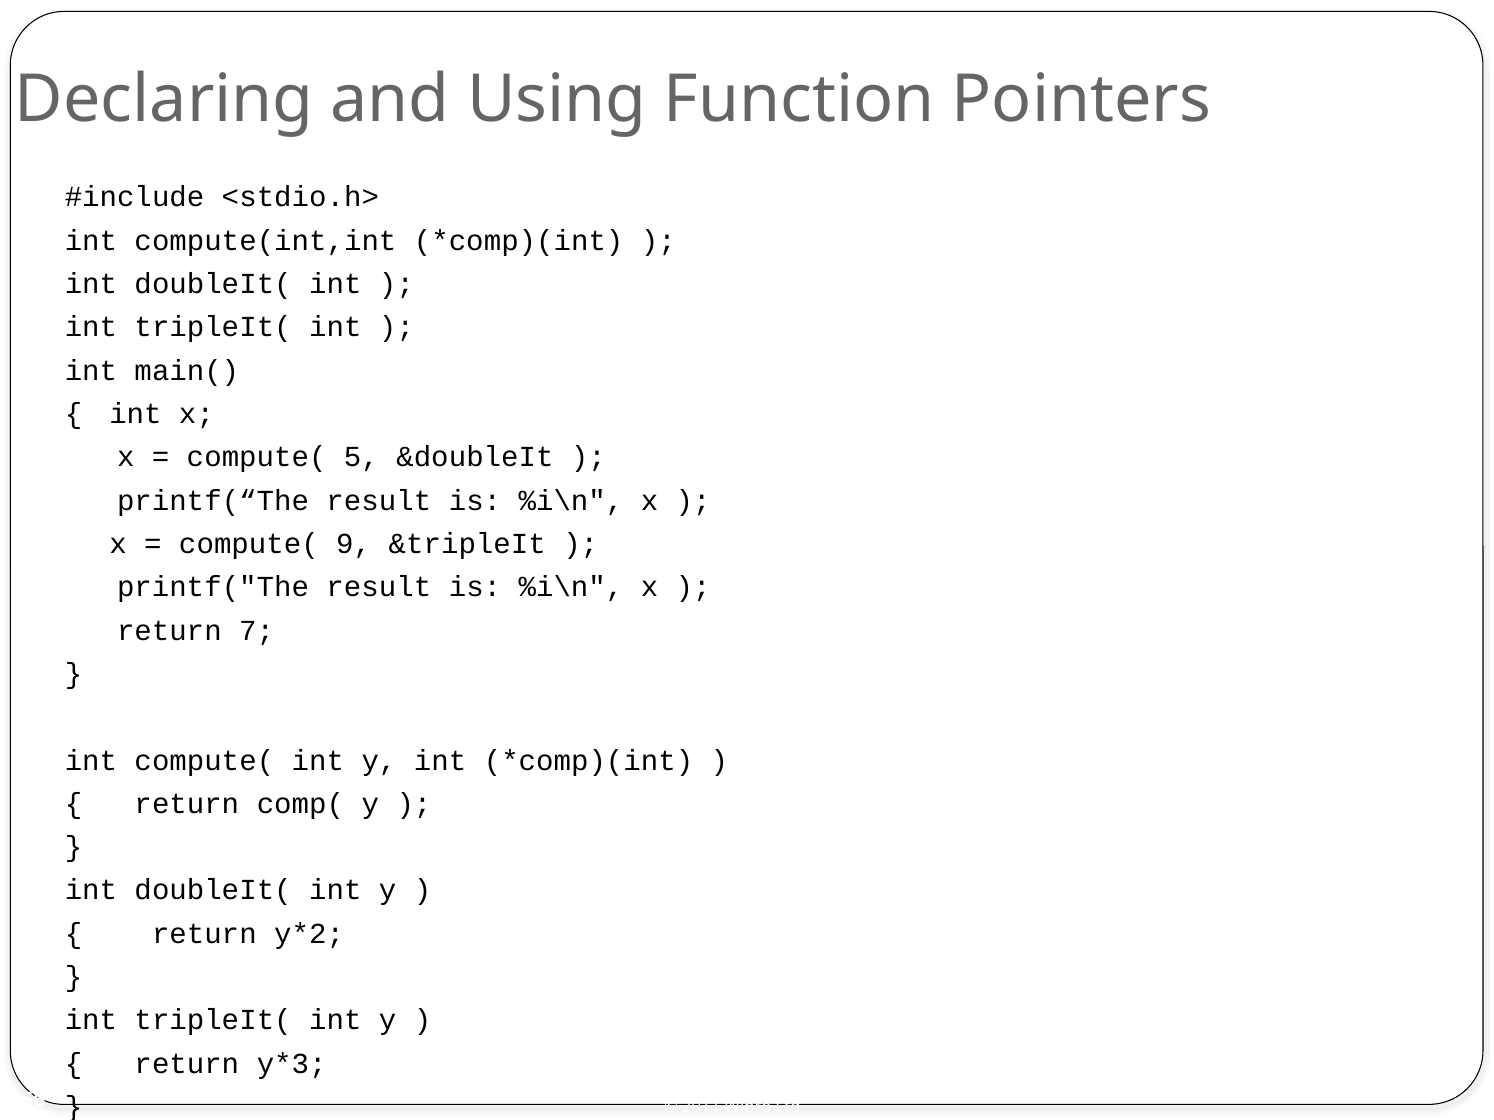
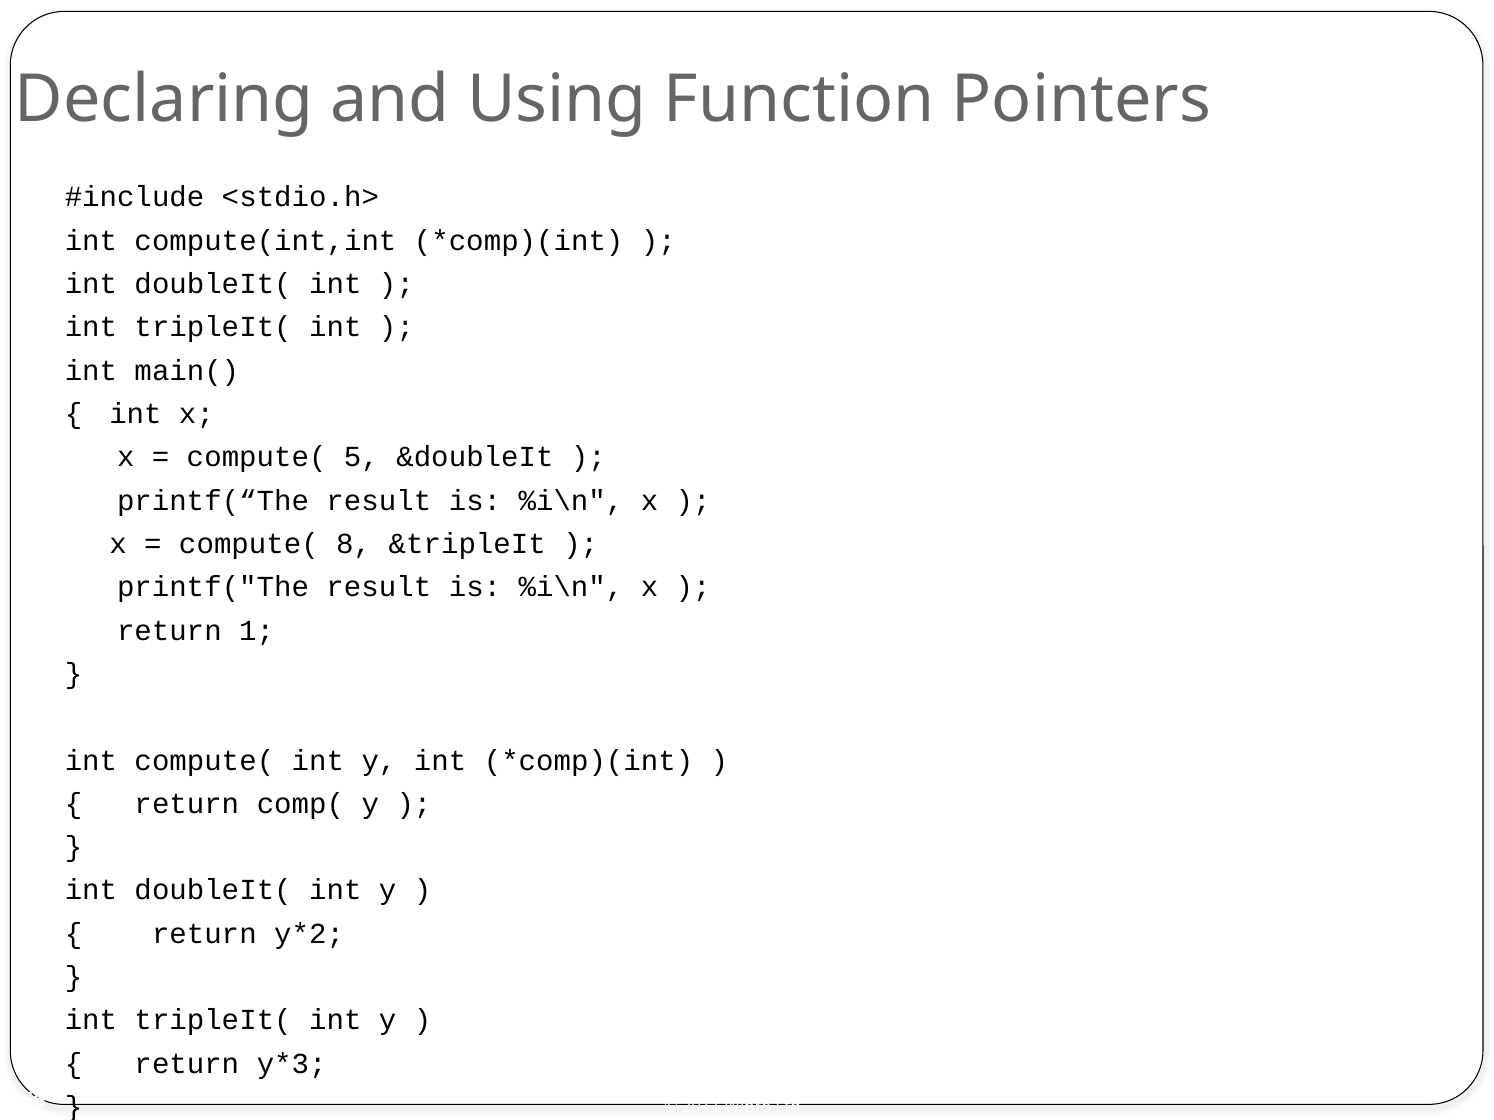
9: 9 -> 8
7: 7 -> 1
